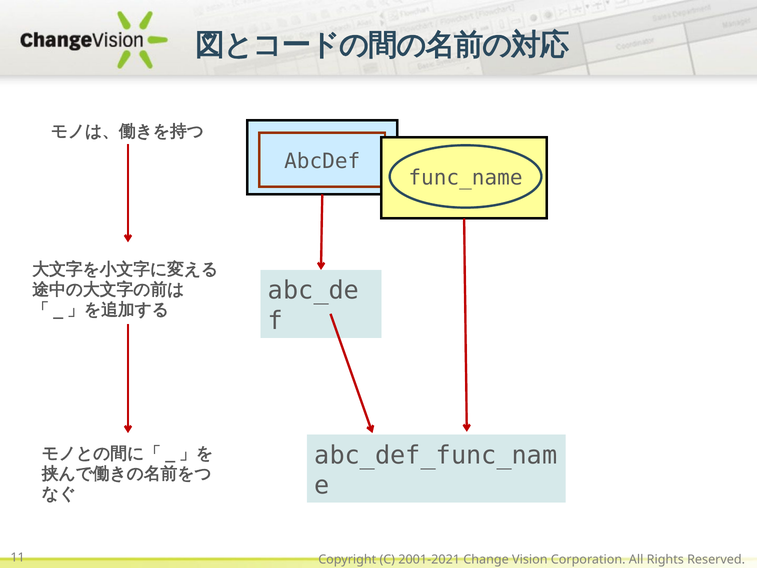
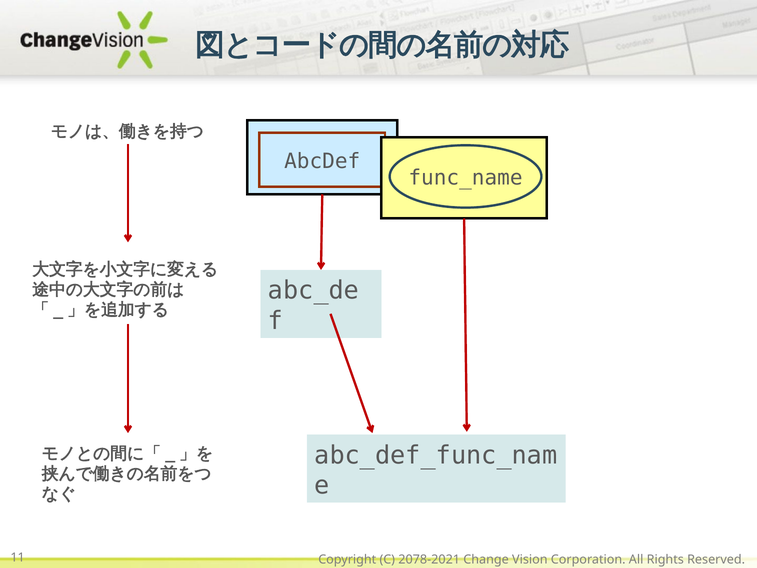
2001-2021: 2001-2021 -> 2078-2021
